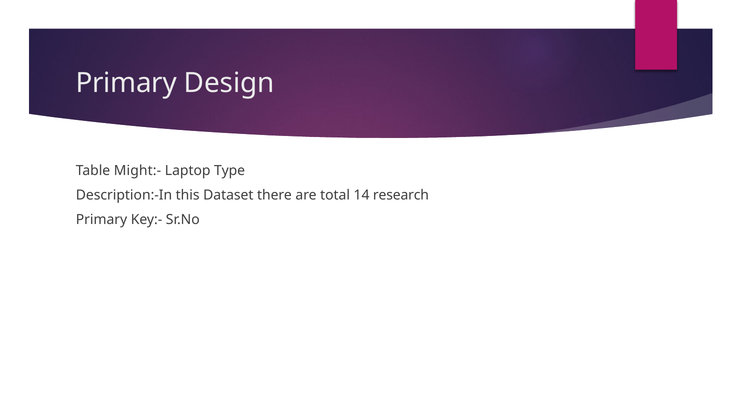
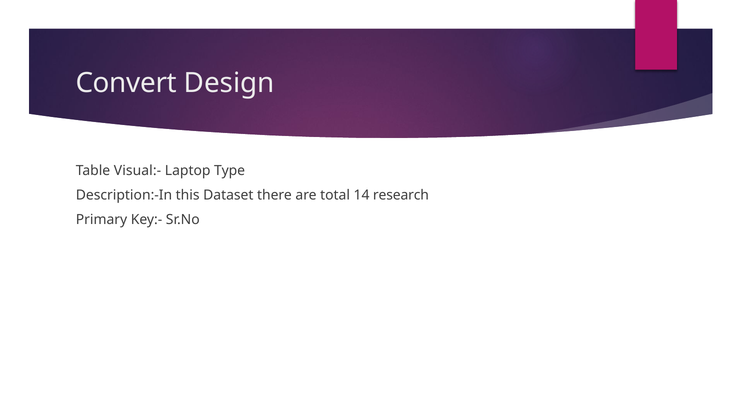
Primary at (126, 83): Primary -> Convert
Might:-: Might:- -> Visual:-
